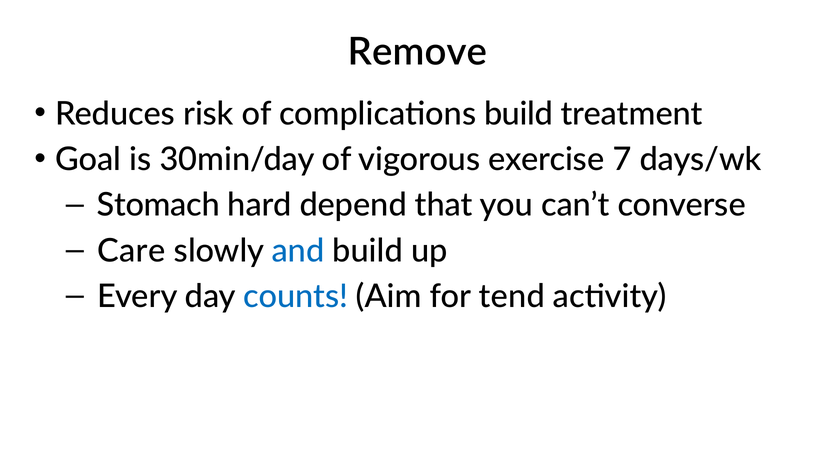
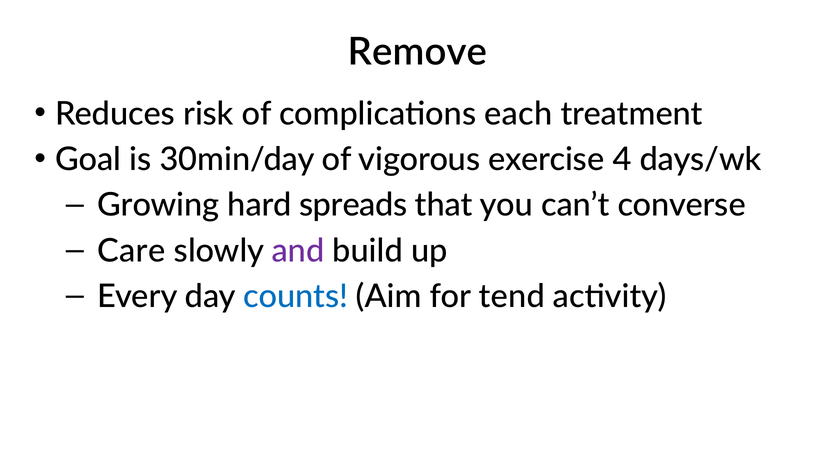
complications build: build -> each
7: 7 -> 4
Stomach: Stomach -> Growing
depend: depend -> spreads
and colour: blue -> purple
